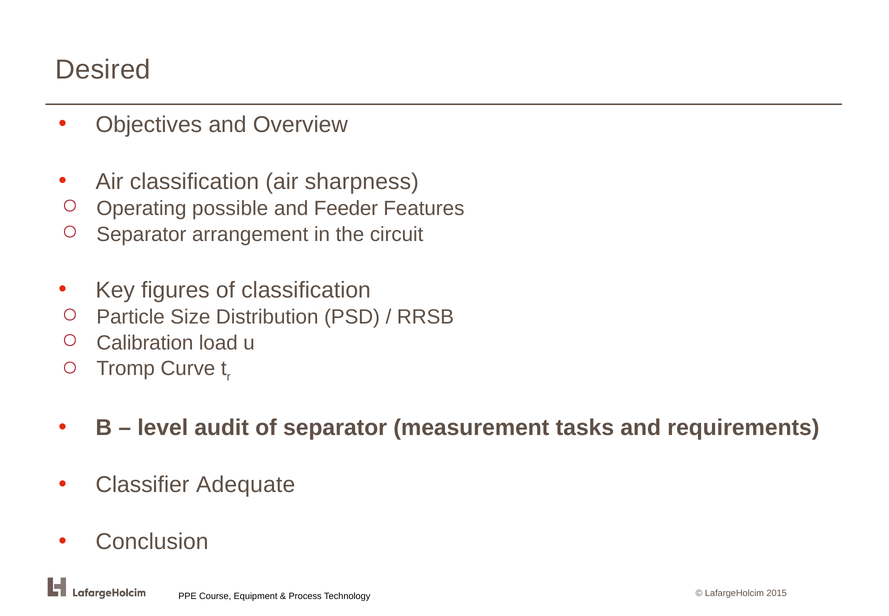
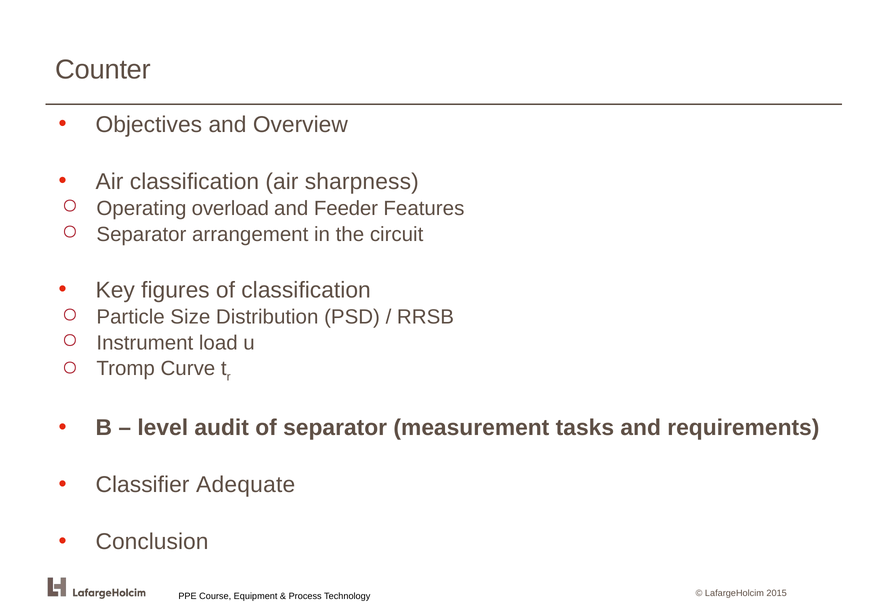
Desired: Desired -> Counter
possible: possible -> overload
Calibration: Calibration -> Instrument
